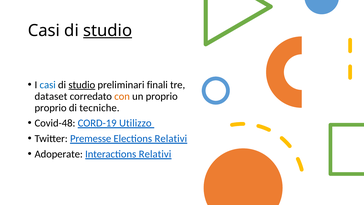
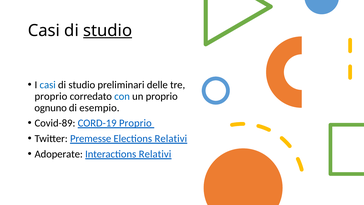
studio at (82, 85) underline: present -> none
finali: finali -> delle
dataset at (51, 96): dataset -> proprio
con colour: orange -> blue
proprio at (51, 108): proprio -> ognuno
tecniche: tecniche -> esempio
Covid-48: Covid-48 -> Covid-89
CORD-19 Utilizzo: Utilizzo -> Proprio
